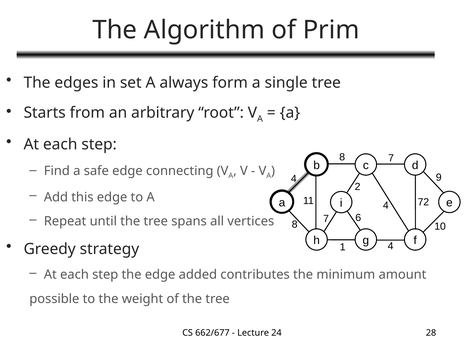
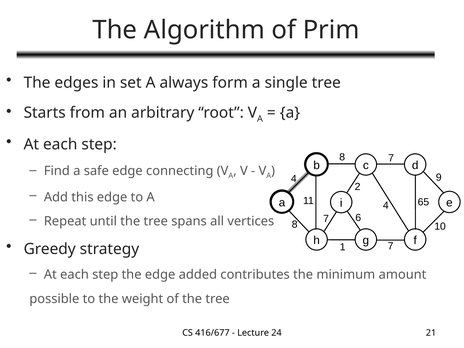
72: 72 -> 65
1 4: 4 -> 7
662/677: 662/677 -> 416/677
28: 28 -> 21
